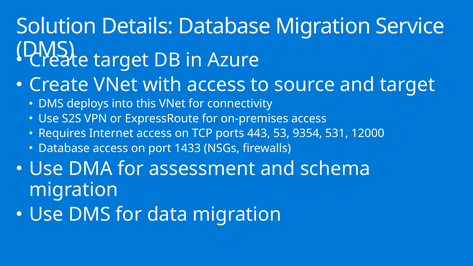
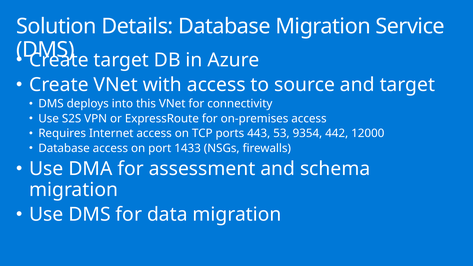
531: 531 -> 442
